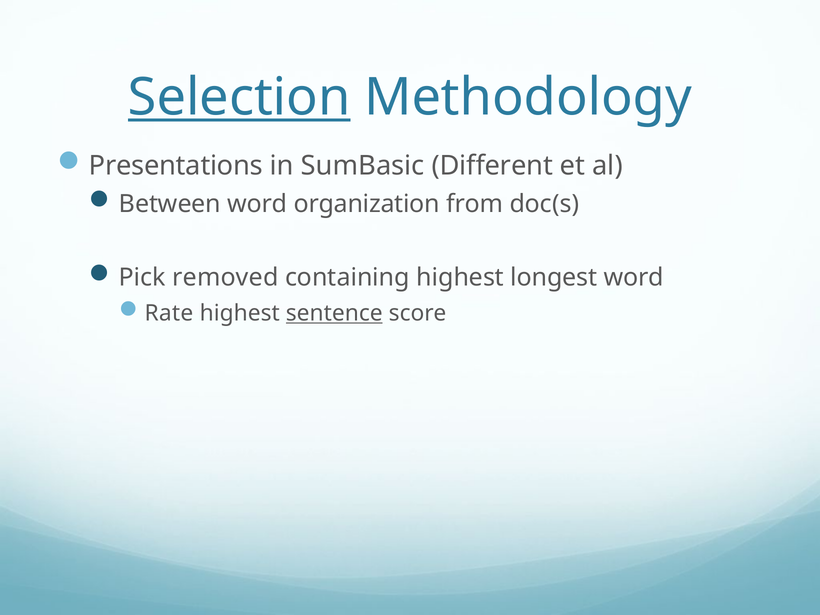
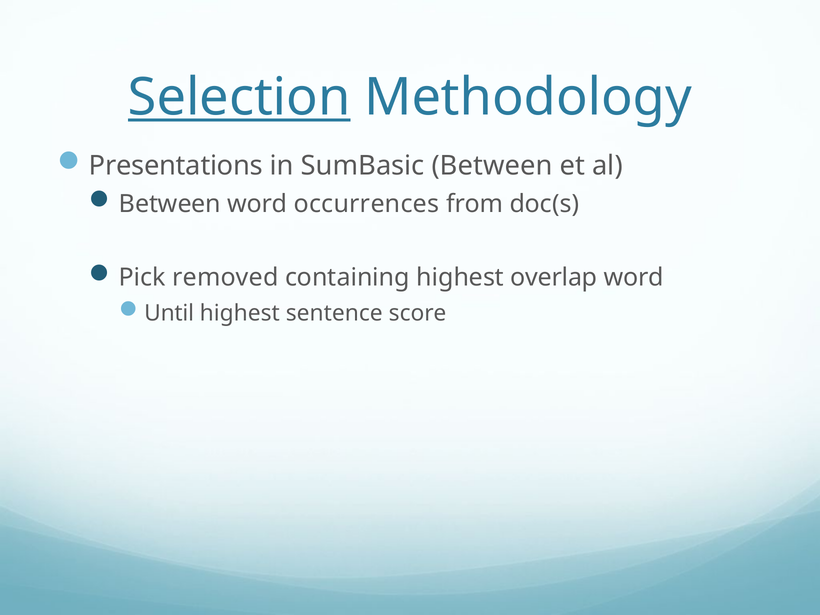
SumBasic Different: Different -> Between
organization: organization -> occurrences
longest: longest -> overlap
Rate: Rate -> Until
sentence underline: present -> none
